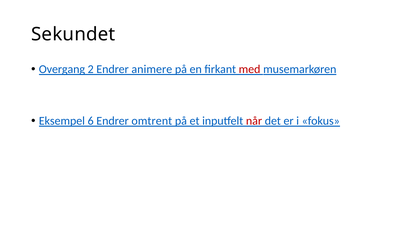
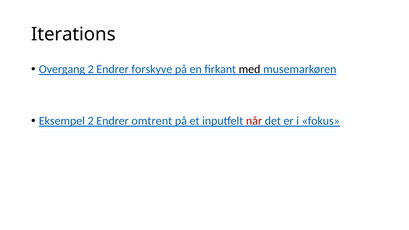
Sekundet: Sekundet -> Iterations
animere: animere -> forskyve
med colour: red -> black
Eksempel 6: 6 -> 2
